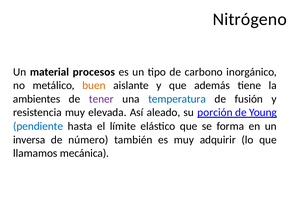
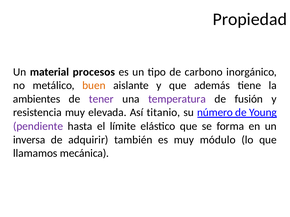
Nitrógeno: Nitrógeno -> Propiedad
temperatura colour: blue -> purple
aleado: aleado -> titanio
porción: porción -> número
pendiente colour: blue -> purple
número: número -> adquirir
adquirir: adquirir -> módulo
